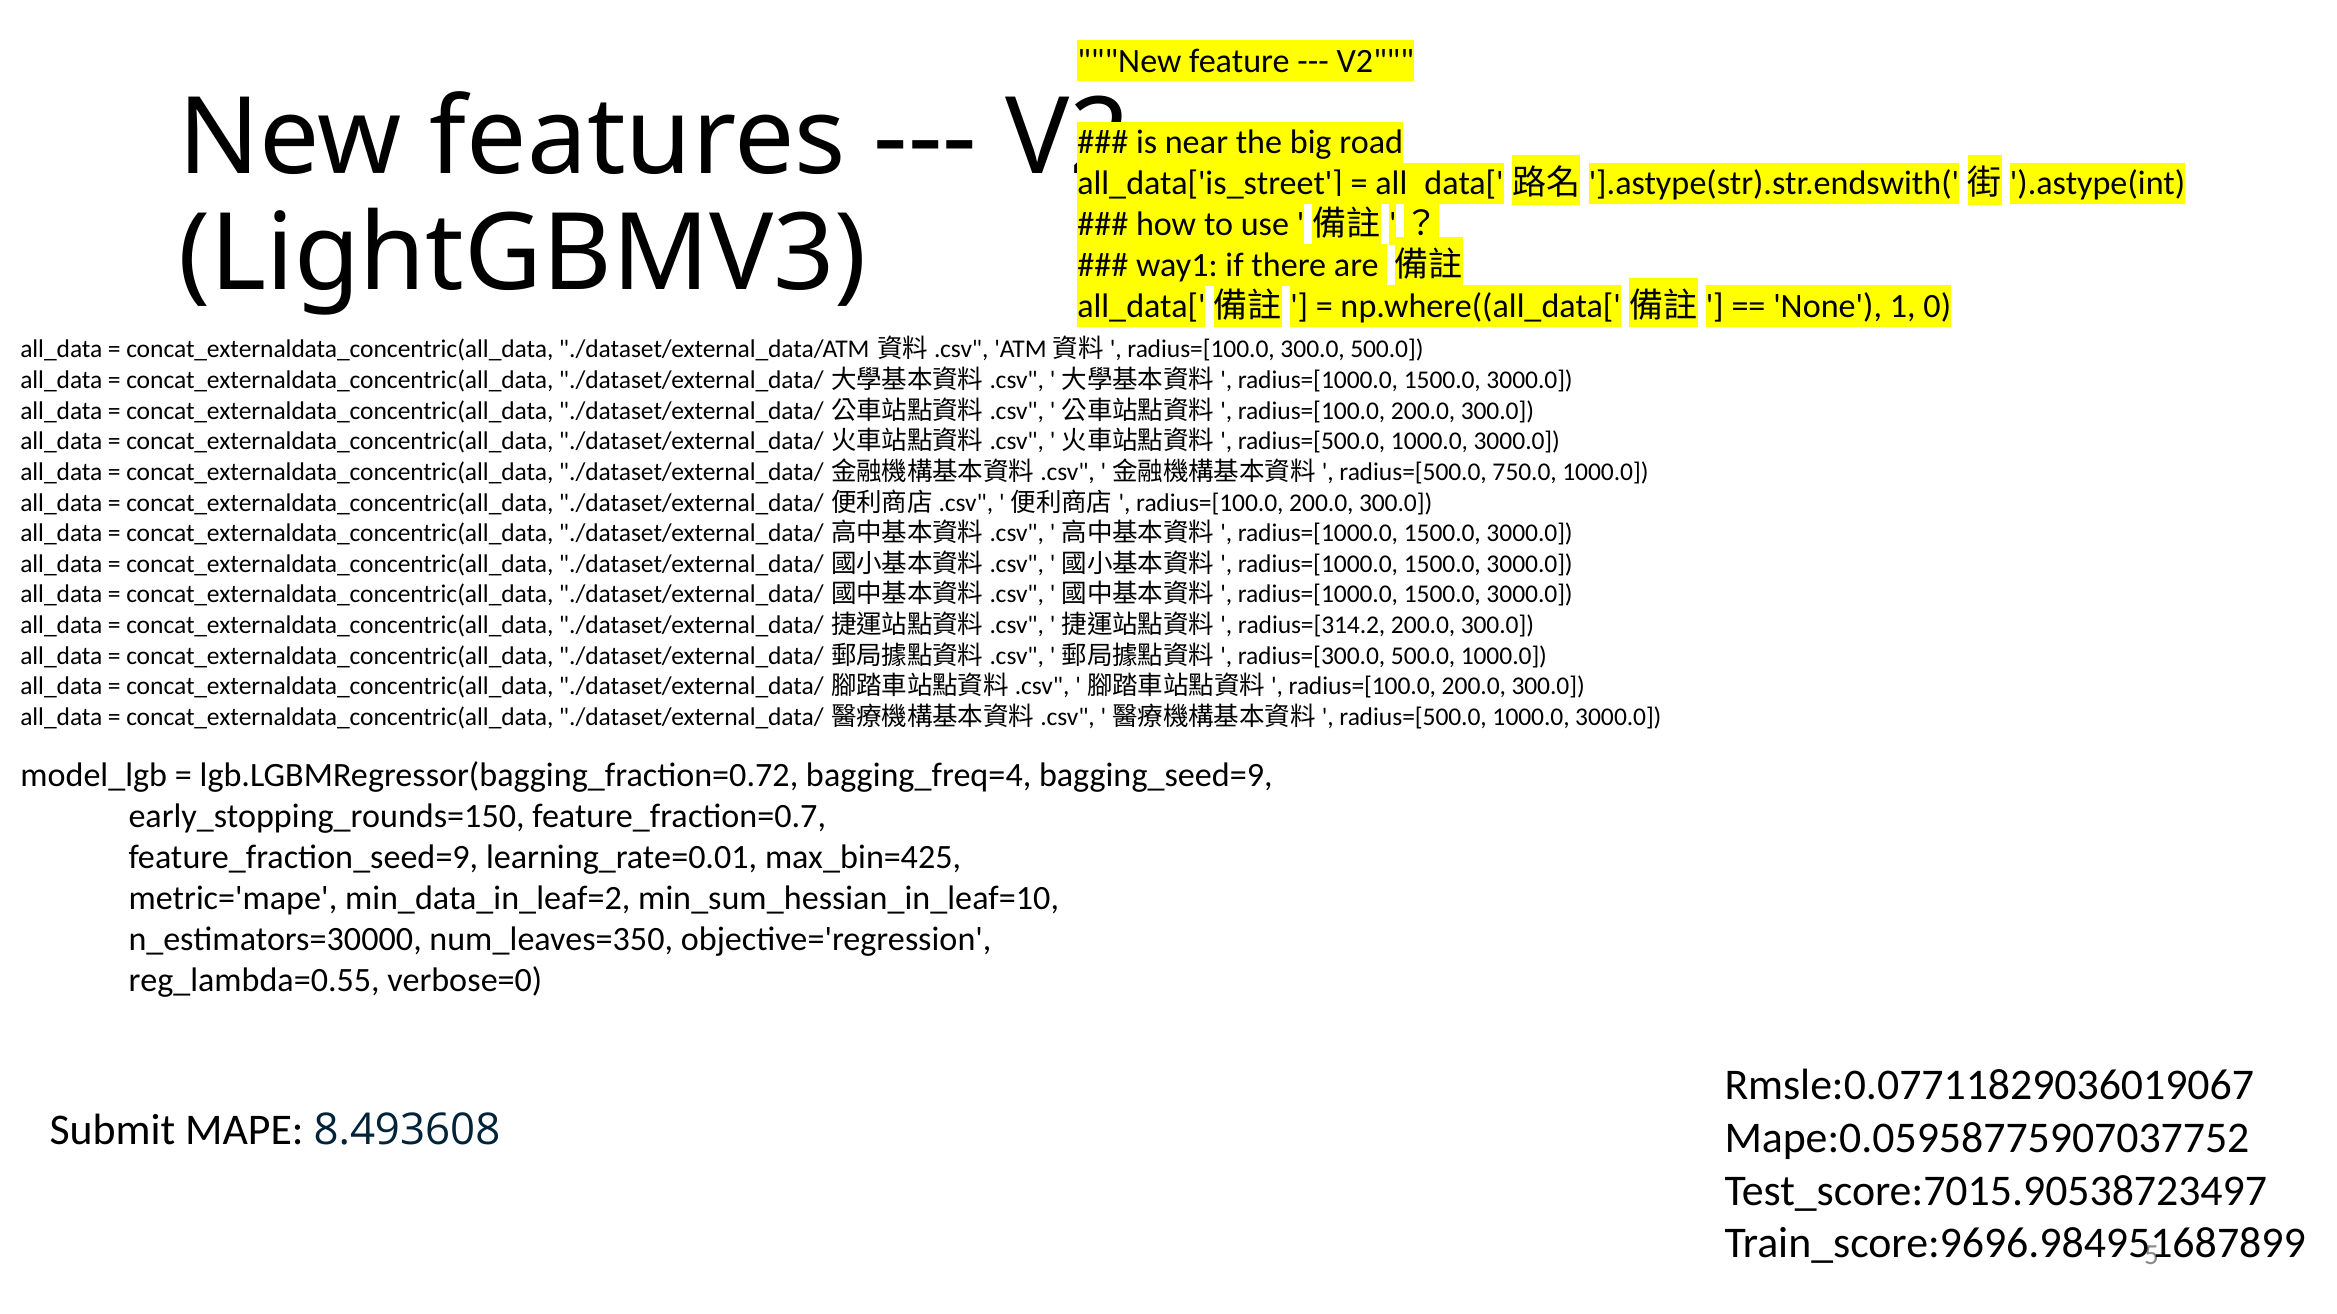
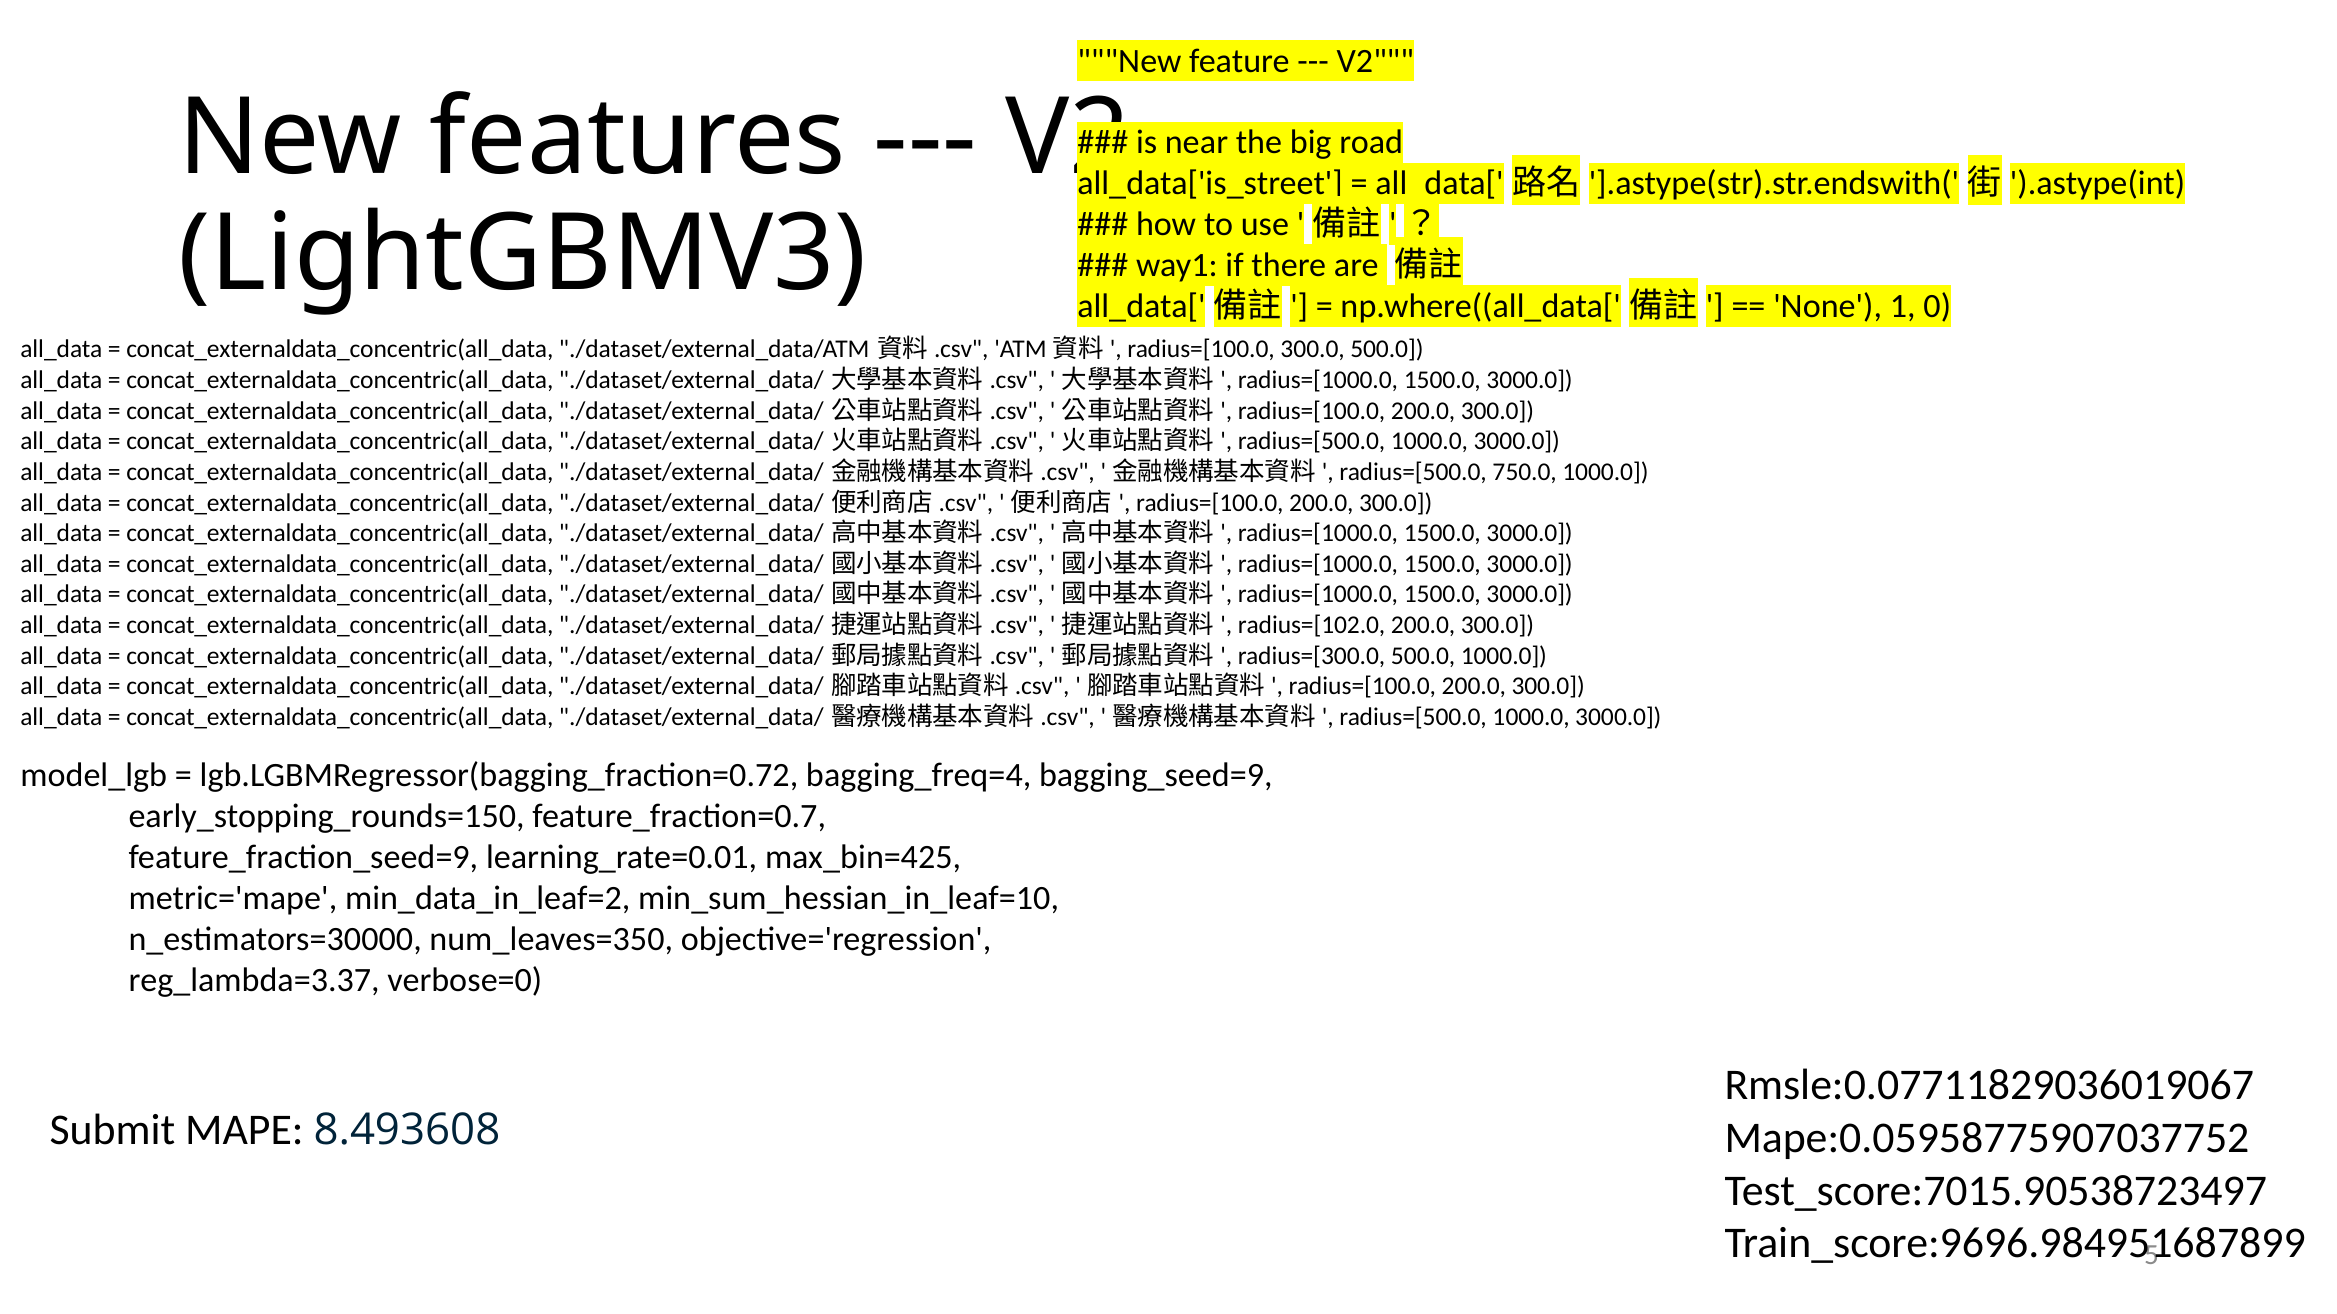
radius=[314.2: radius=[314.2 -> radius=[102.0
reg_lambda=0.55: reg_lambda=0.55 -> reg_lambda=3.37
